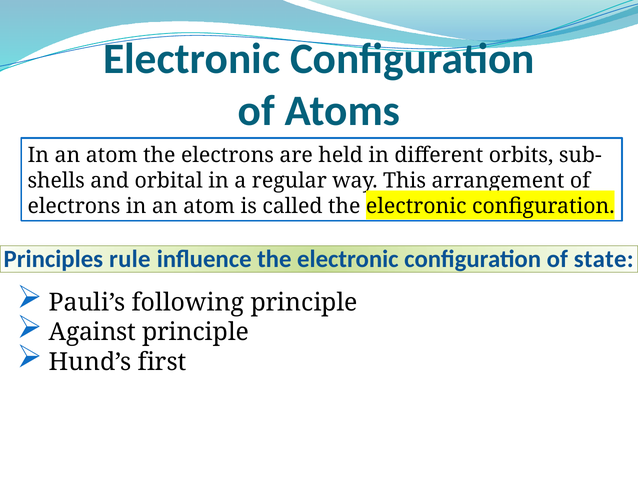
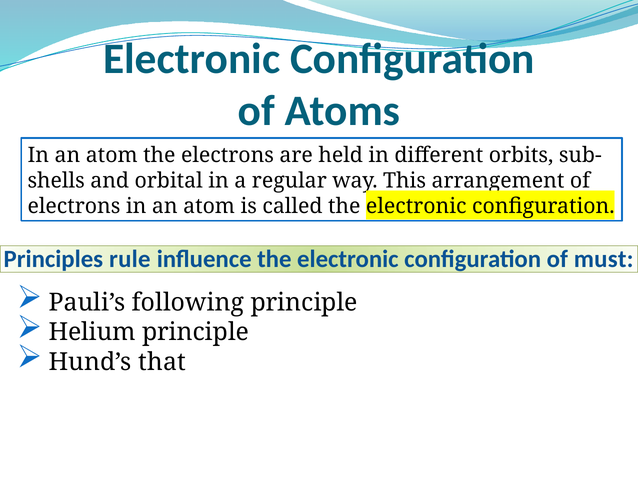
state: state -> must
Against: Against -> Helium
first: first -> that
